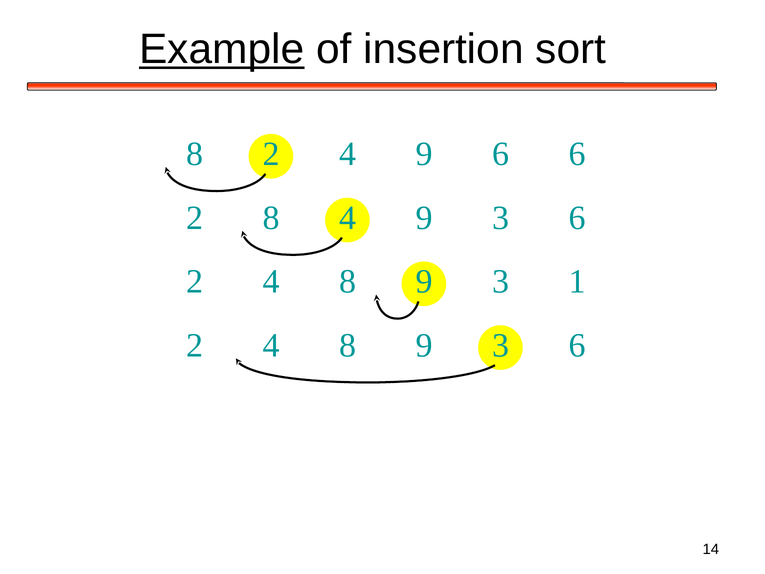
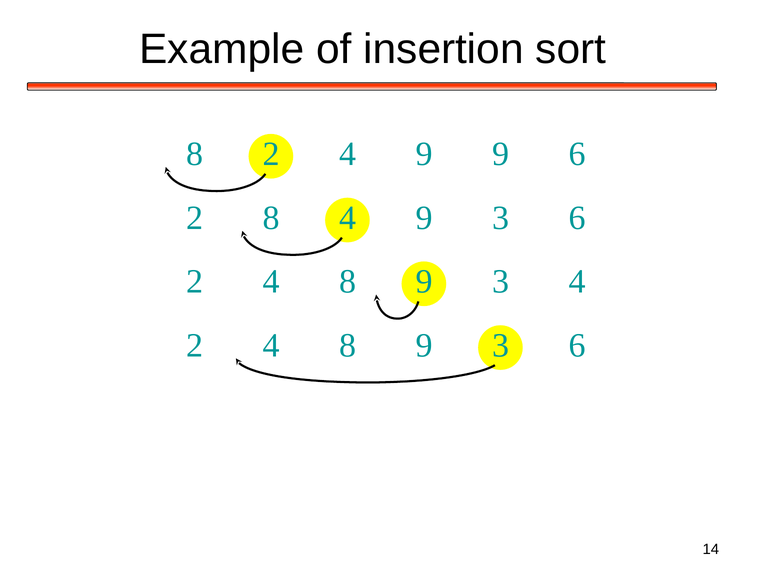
Example underline: present -> none
9 6: 6 -> 9
3 1: 1 -> 4
